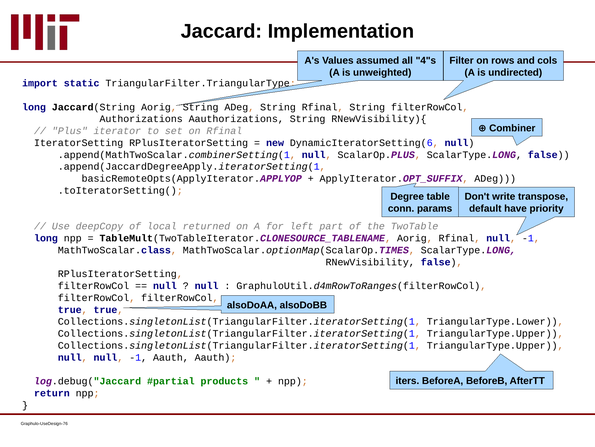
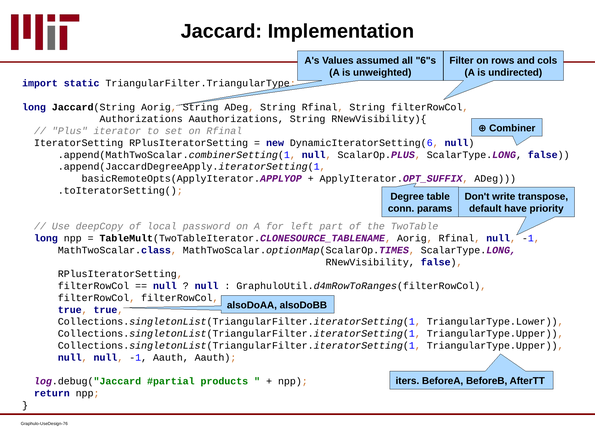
4"s: 4"s -> 6"s
returned: returned -> password
